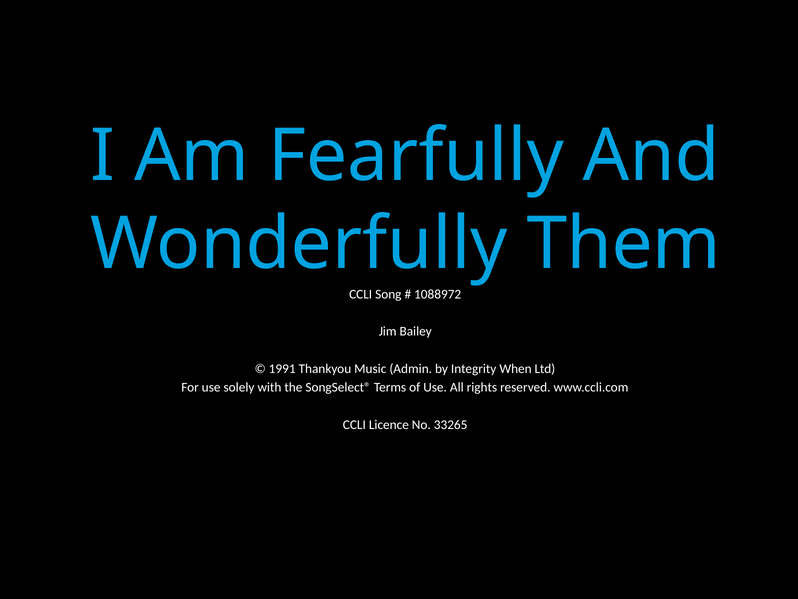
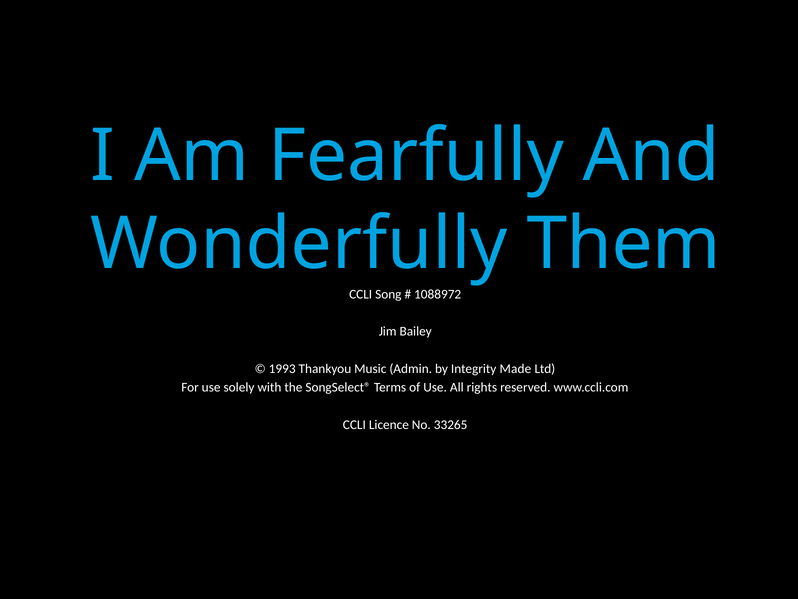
1991: 1991 -> 1993
When: When -> Made
